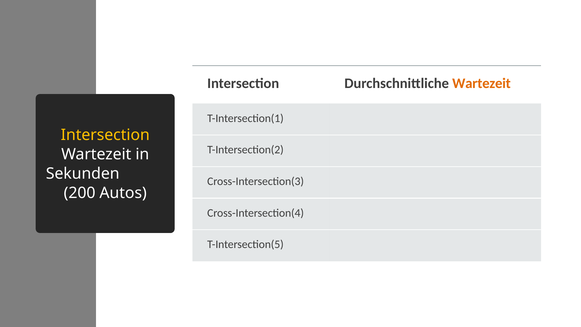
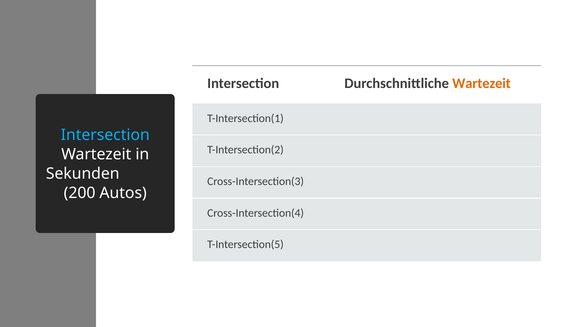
Intersection at (105, 135) colour: yellow -> light blue
